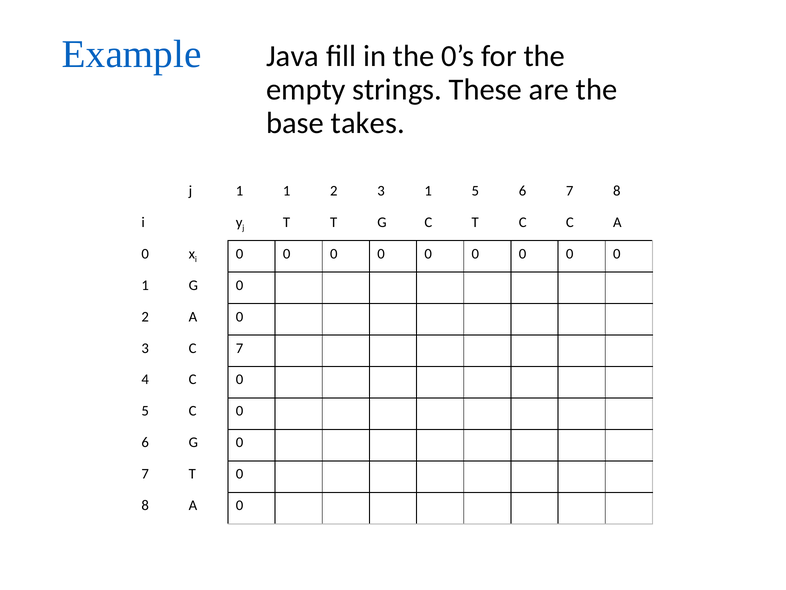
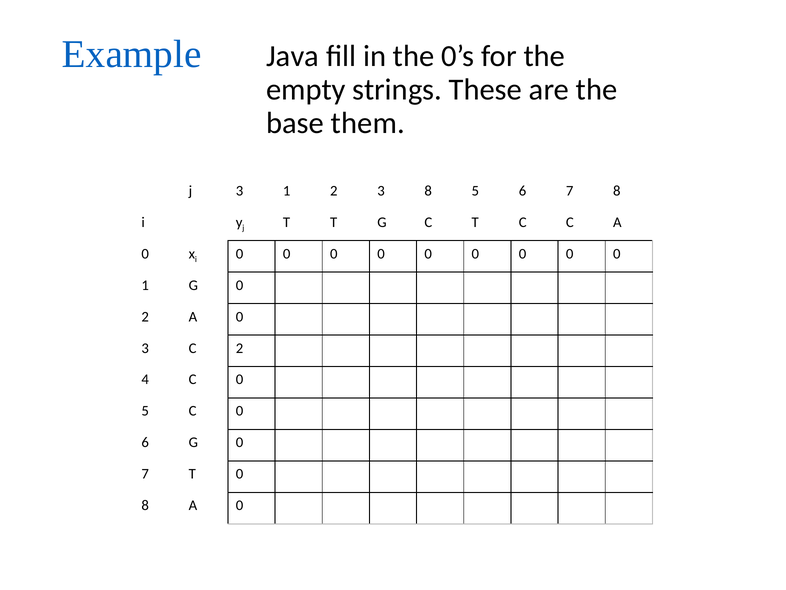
takes: takes -> them
j 1: 1 -> 3
3 1: 1 -> 8
C 7: 7 -> 2
